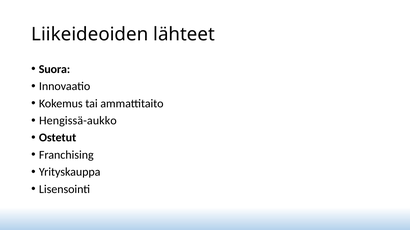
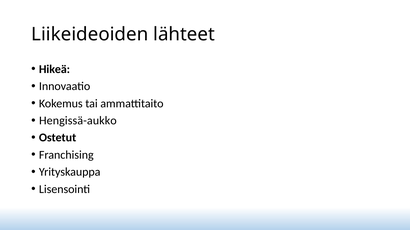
Suora: Suora -> Hikeä
